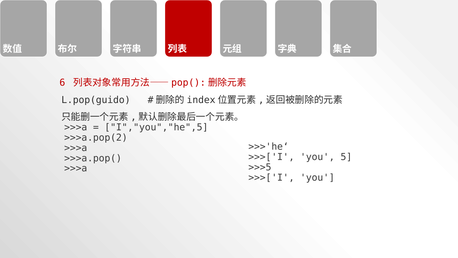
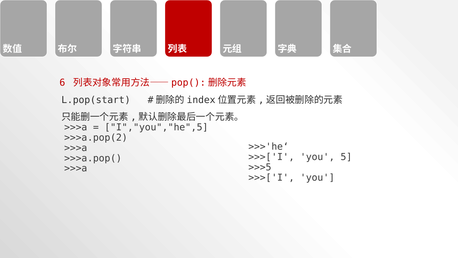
L.pop(guido: L.pop(guido -> L.pop(start
